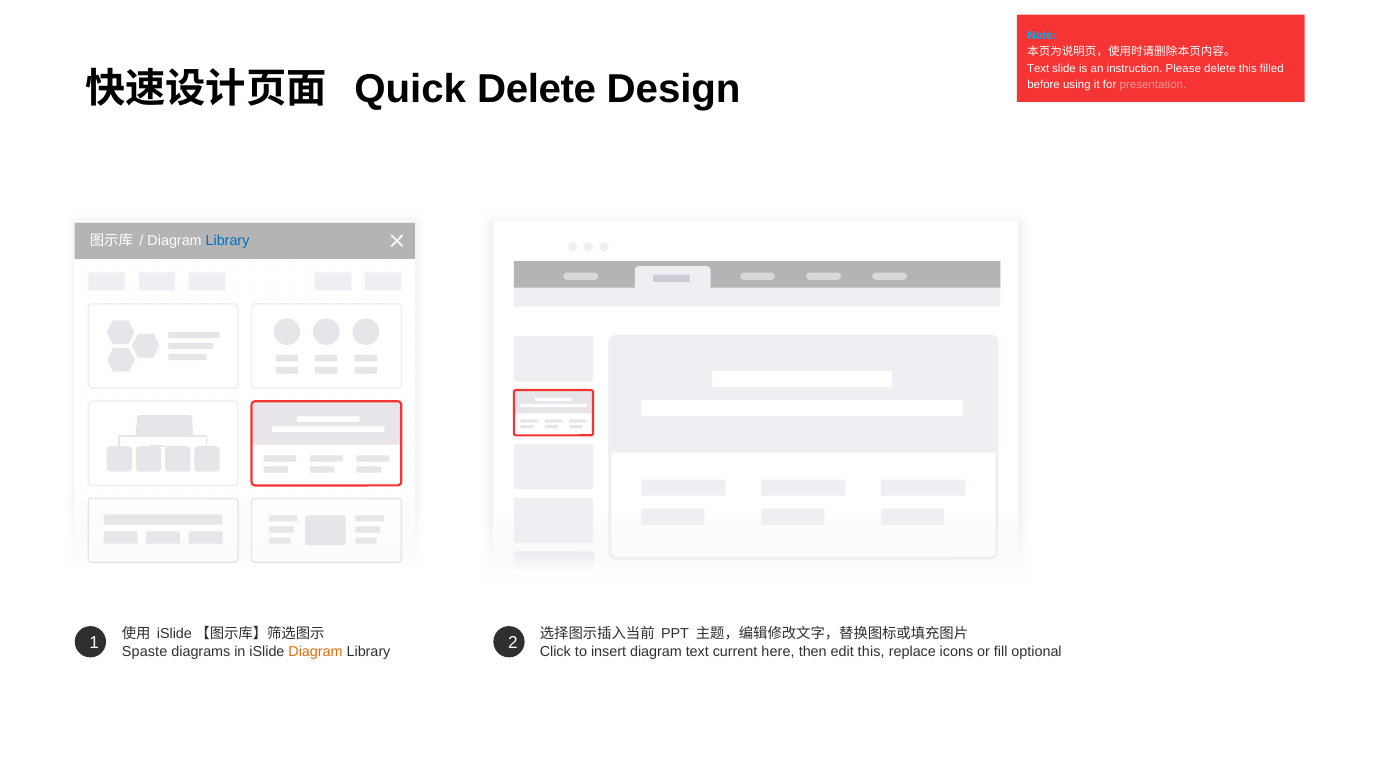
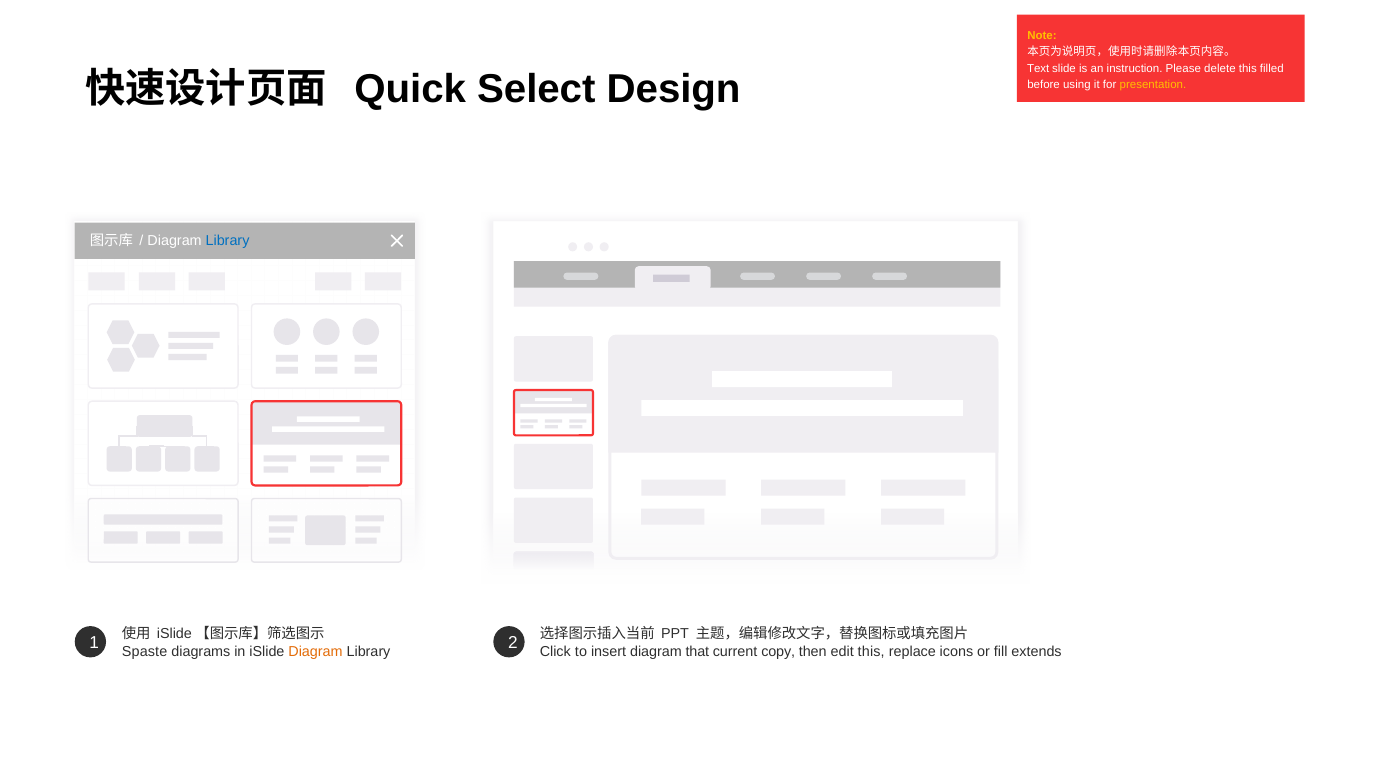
Note colour: light blue -> yellow
Quick Delete: Delete -> Select
presentation colour: pink -> yellow
diagram text: text -> that
here: here -> copy
optional: optional -> extends
